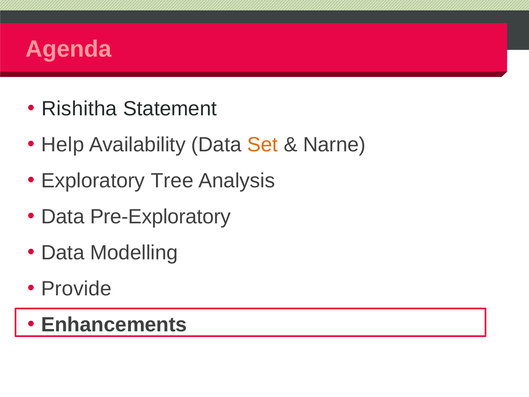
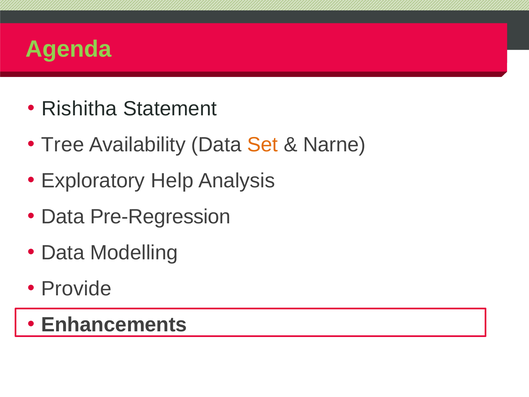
Agenda colour: pink -> light green
Help: Help -> Tree
Tree: Tree -> Help
Pre-Exploratory: Pre-Exploratory -> Pre-Regression
